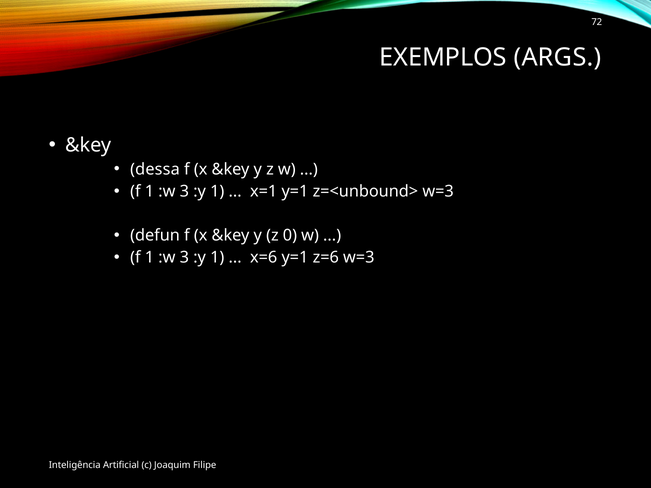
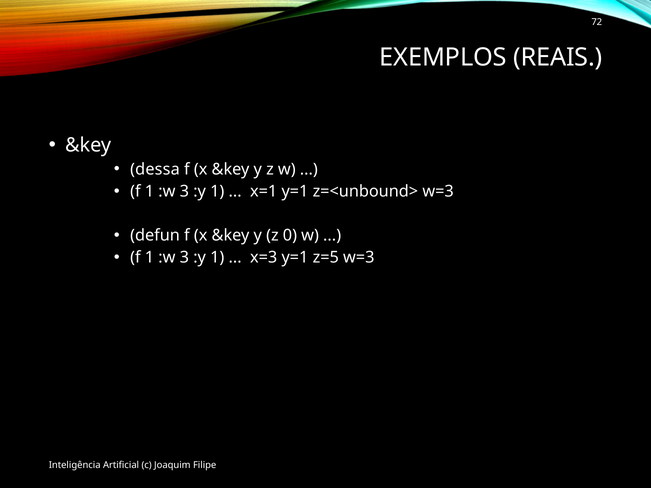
ARGS: ARGS -> REAIS
x=6: x=6 -> x=3
z=6: z=6 -> z=5
